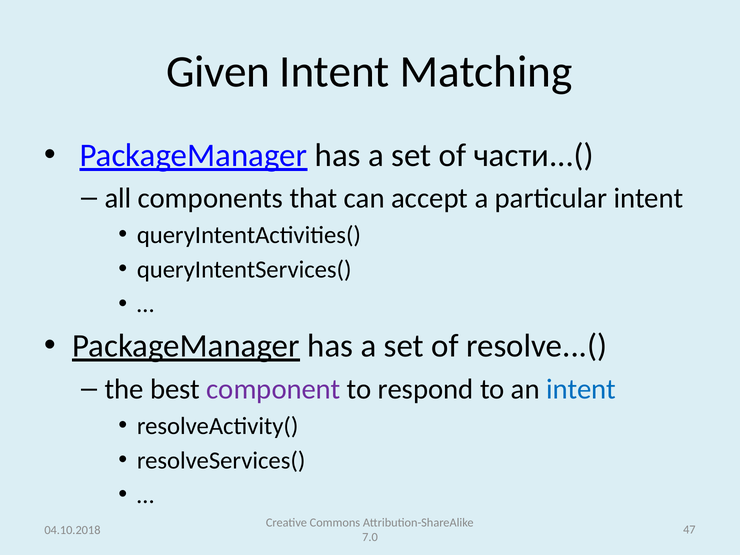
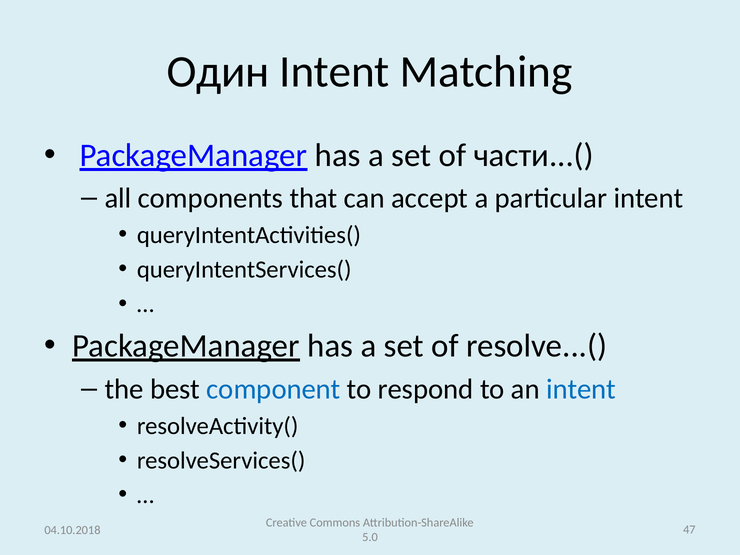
Given: Given -> Один
component colour: purple -> blue
7.0: 7.0 -> 5.0
